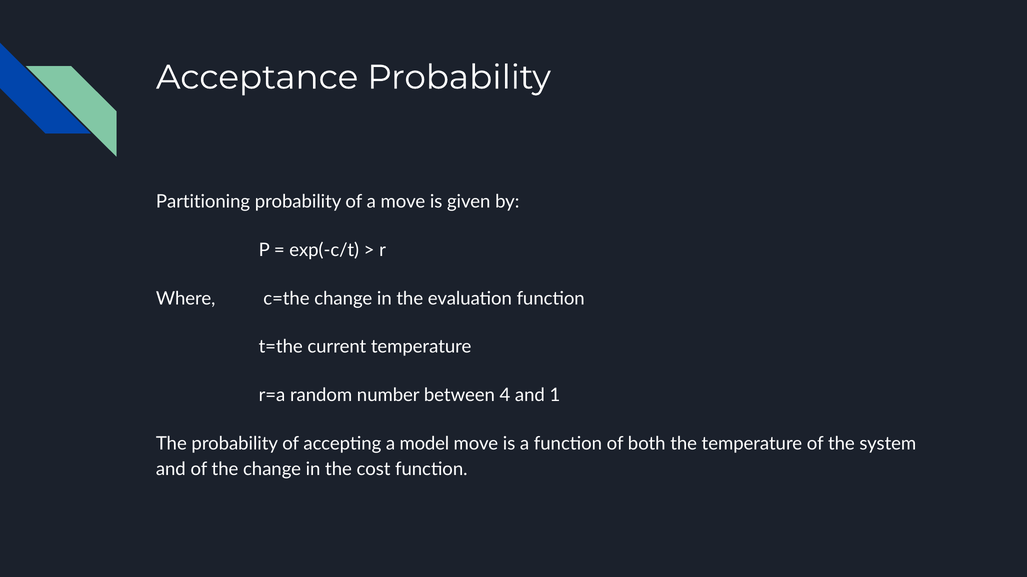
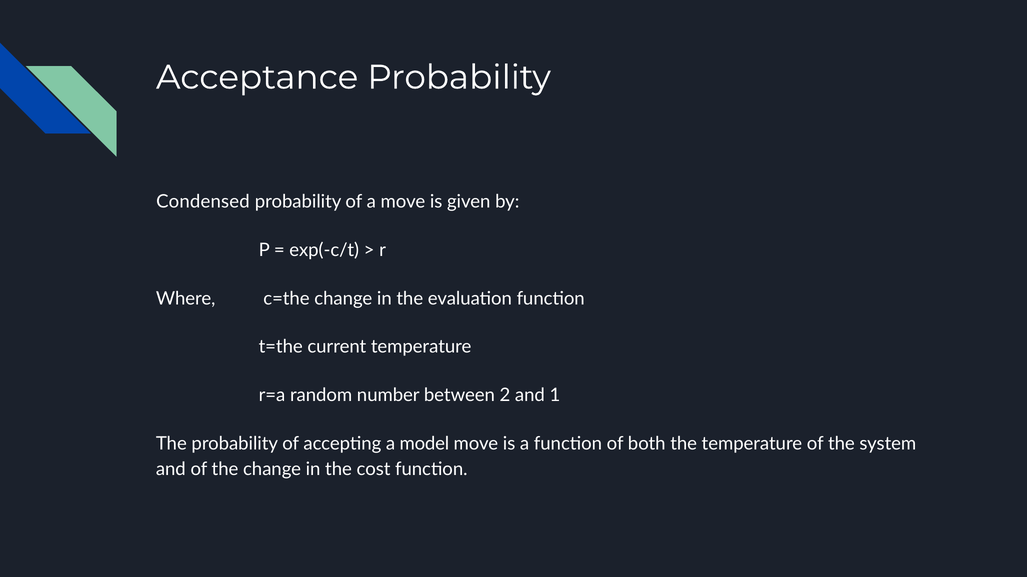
Partitioning: Partitioning -> Condensed
4: 4 -> 2
